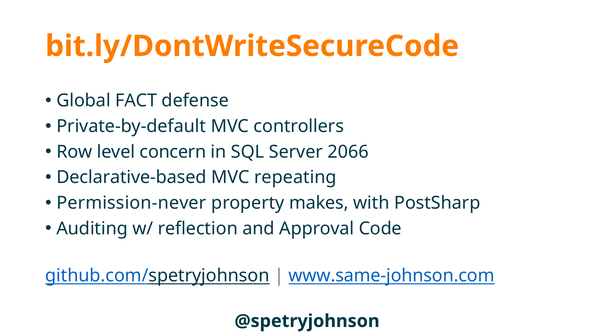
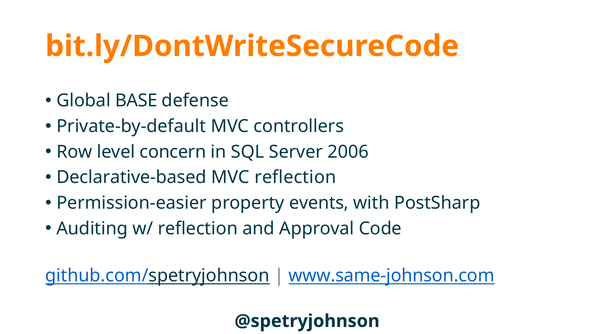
FACT: FACT -> BASE
2066: 2066 -> 2006
MVC repeating: repeating -> reflection
Permission-never: Permission-never -> Permission-easier
makes: makes -> events
